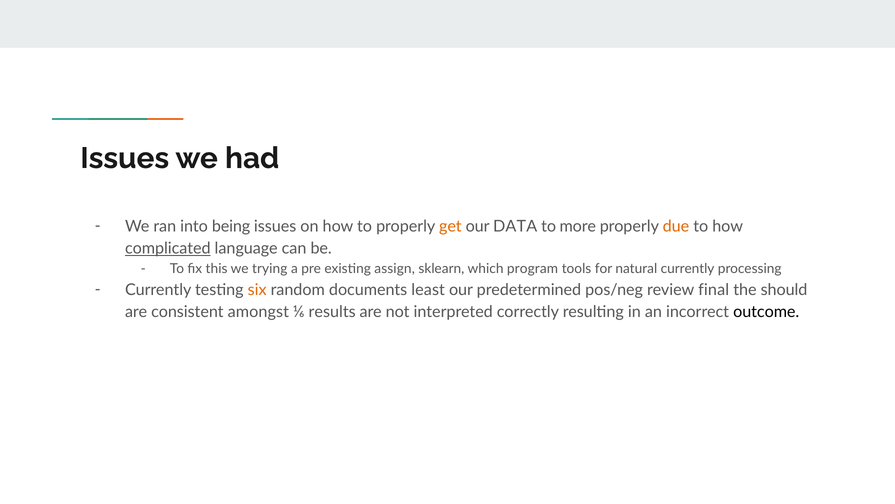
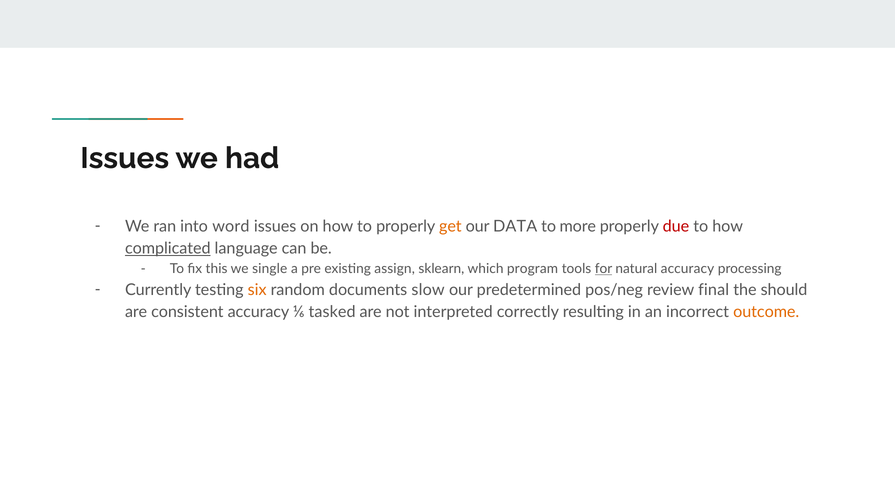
being: being -> word
due colour: orange -> red
trying: trying -> single
for underline: none -> present
natural currently: currently -> accuracy
least: least -> slow
consistent amongst: amongst -> accuracy
results: results -> tasked
outcome colour: black -> orange
